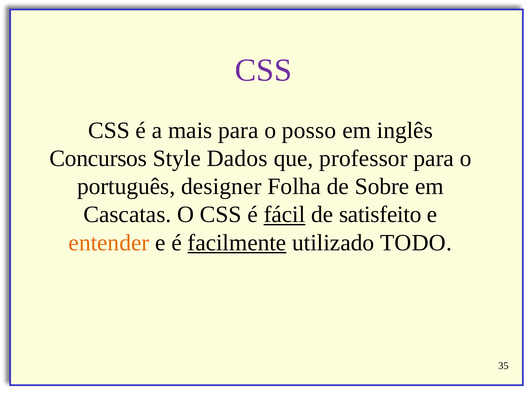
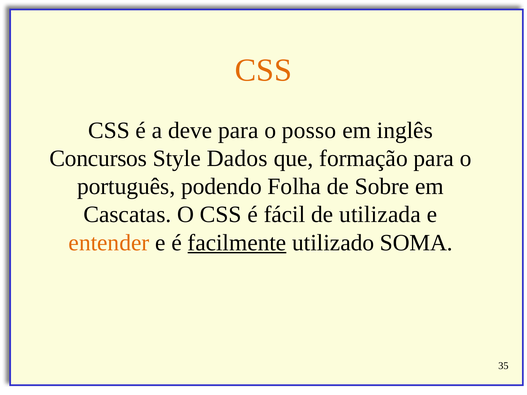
CSS at (263, 70) colour: purple -> orange
mais: mais -> deve
professor: professor -> formação
designer: designer -> podendo
fácil underline: present -> none
satisfeito: satisfeito -> utilizada
TODO: TODO -> SOMA
